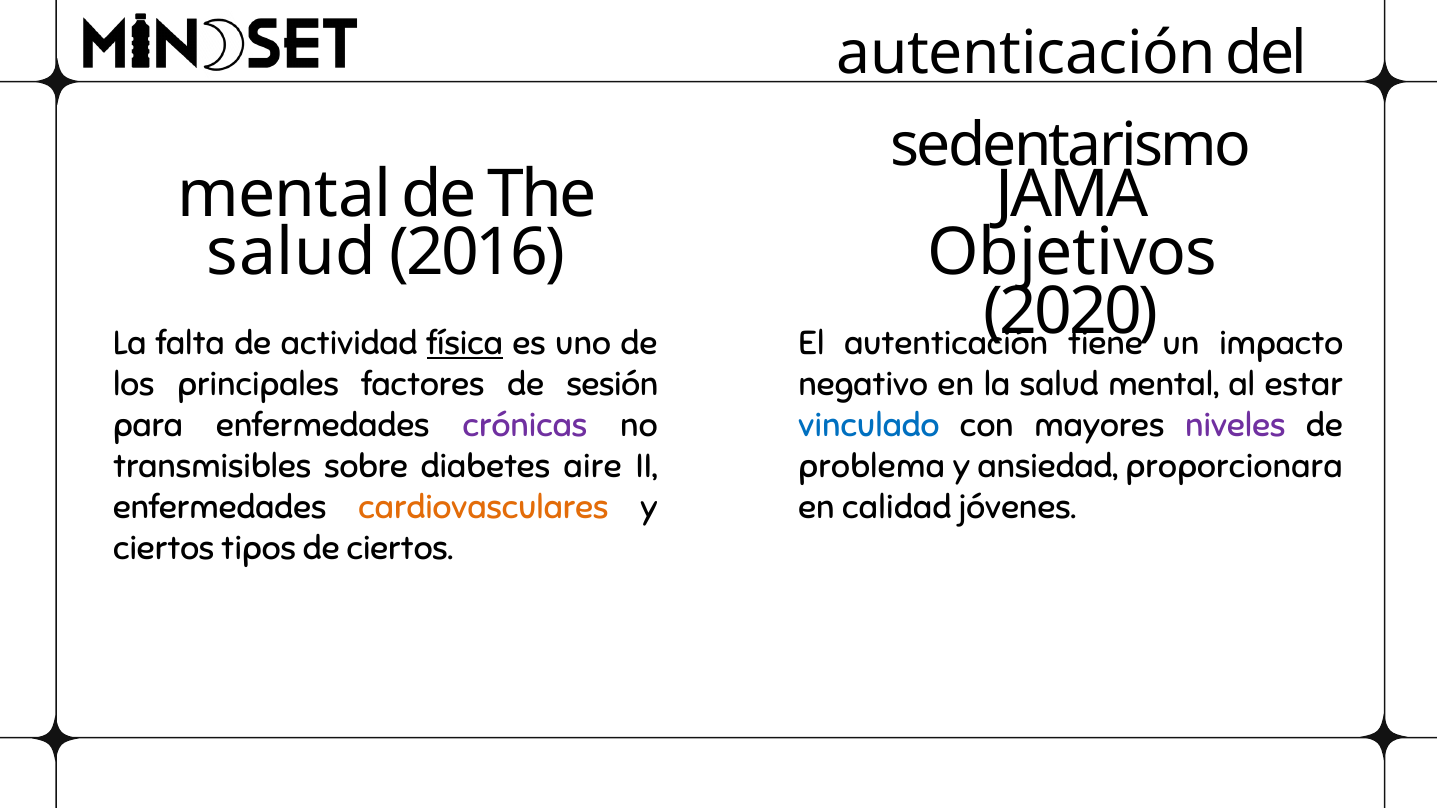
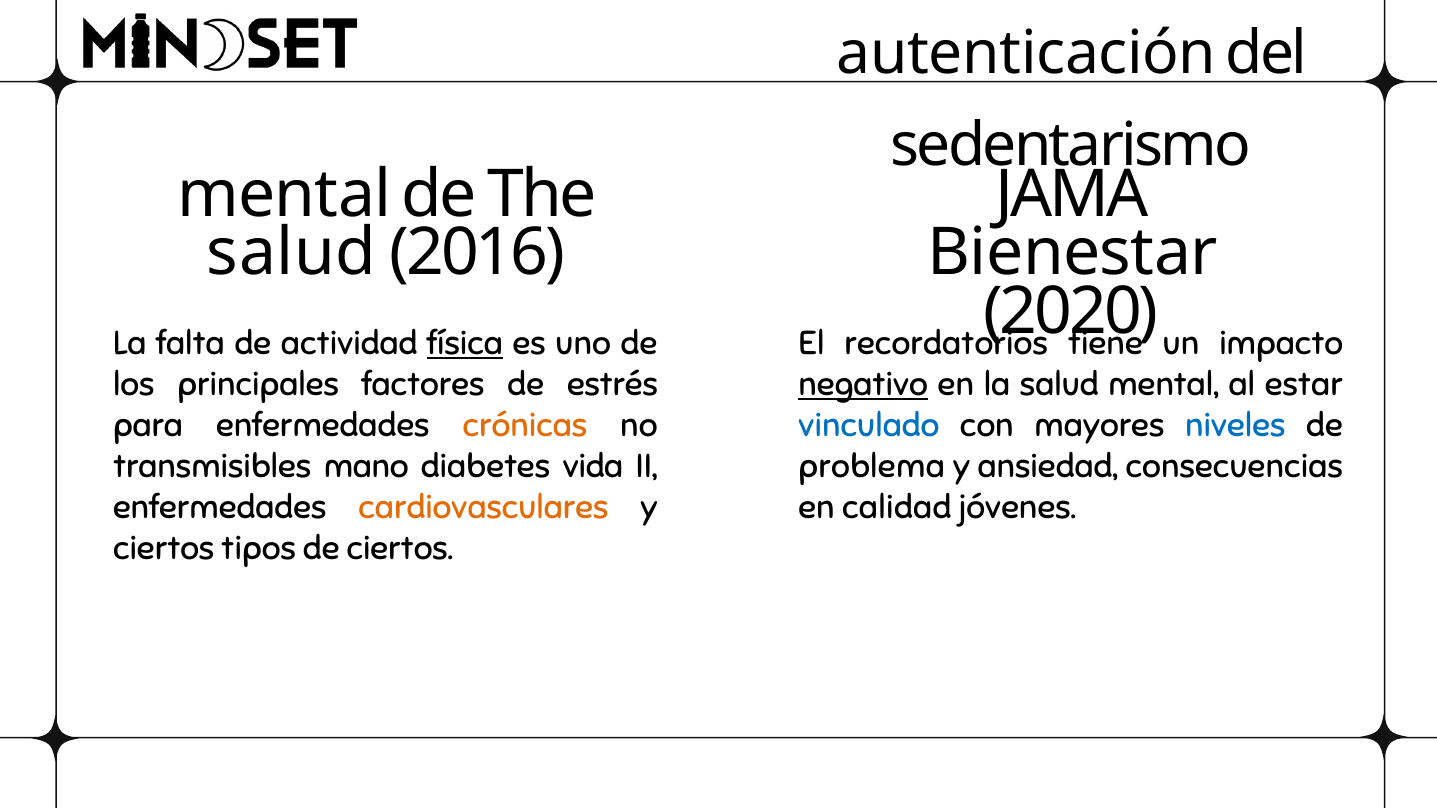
Objetivos: Objetivos -> Bienestar
El autenticación: autenticación -> recordatorios
sesión: sesión -> estrés
negativo underline: none -> present
crónicas colour: purple -> orange
niveles colour: purple -> blue
sobre: sobre -> mano
aire: aire -> vida
proporcionara: proporcionara -> consecuencias
